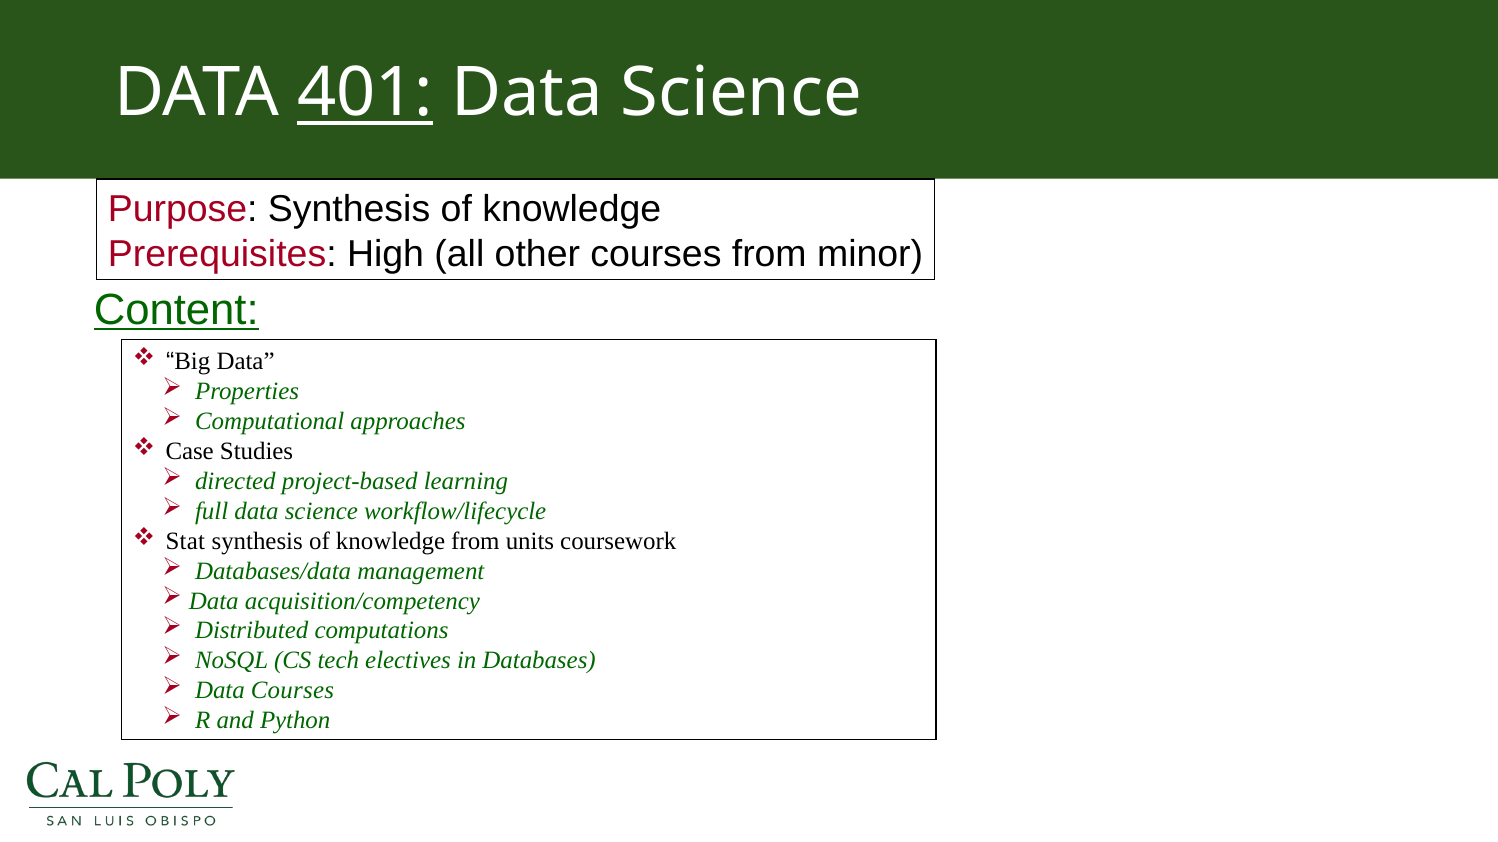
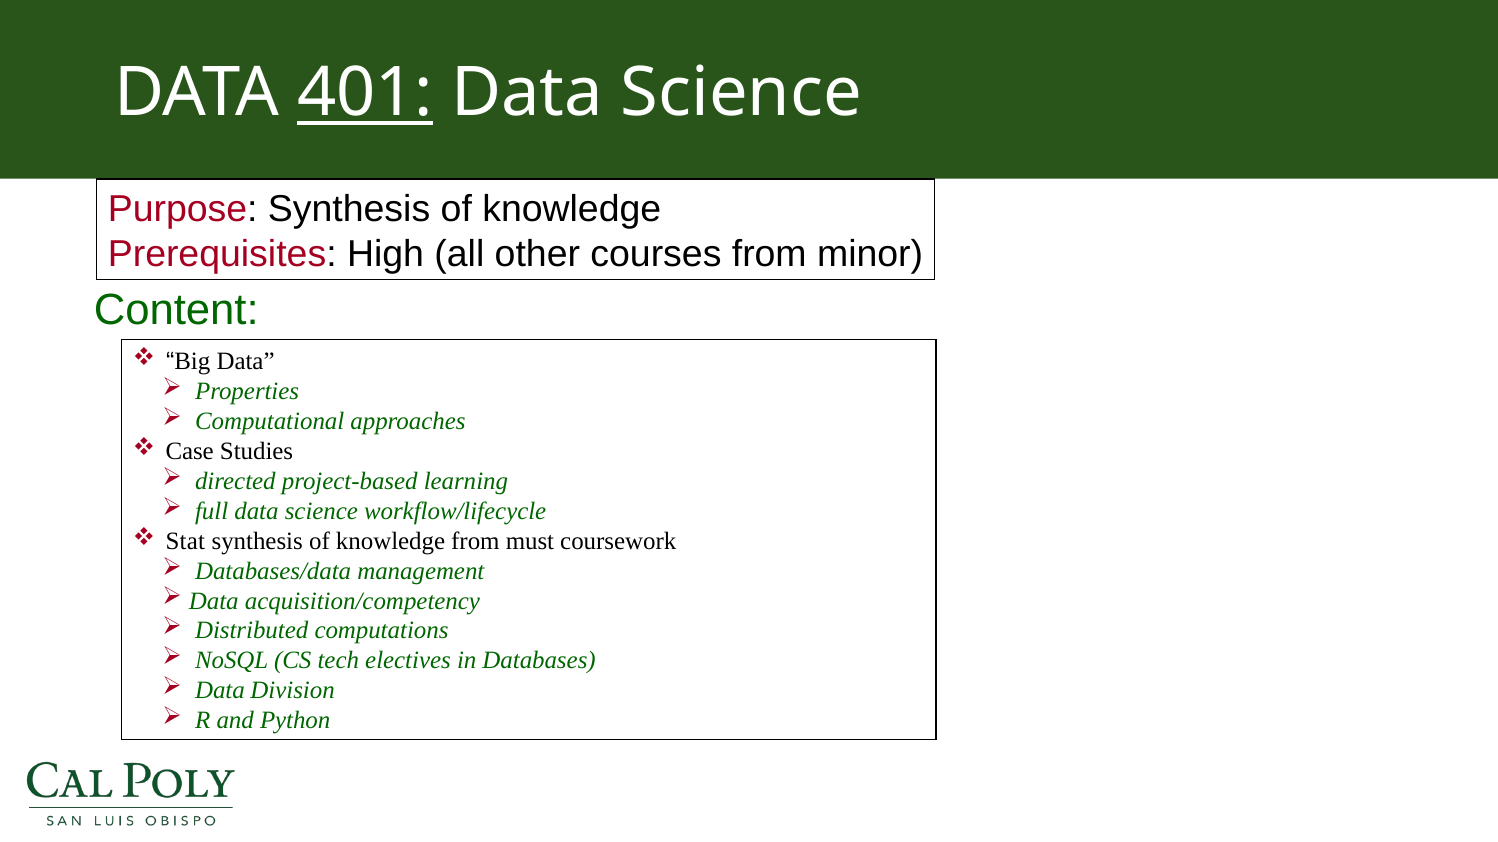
Content underline: present -> none
units: units -> must
Data Courses: Courses -> Division
